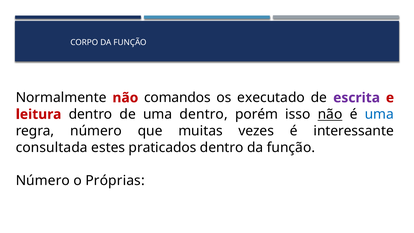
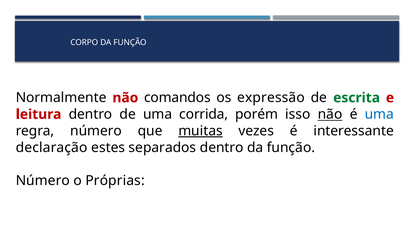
executado: executado -> expressão
escrita colour: purple -> green
uma dentro: dentro -> corrida
muitas underline: none -> present
consultada: consultada -> declaração
praticados: praticados -> separados
